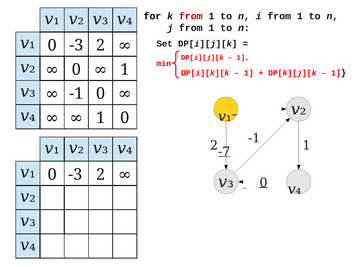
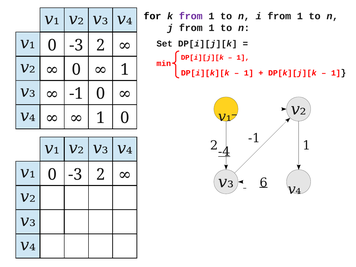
from at (191, 16) colour: red -> purple
-7: -7 -> -4
v₃ 0: 0 -> 6
